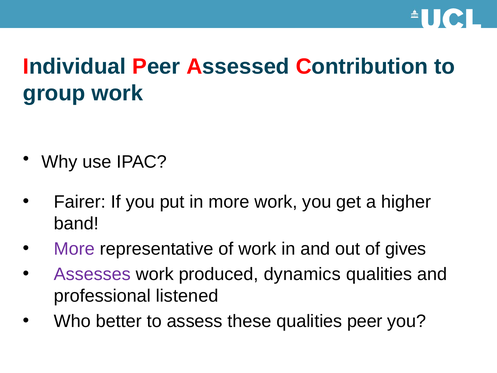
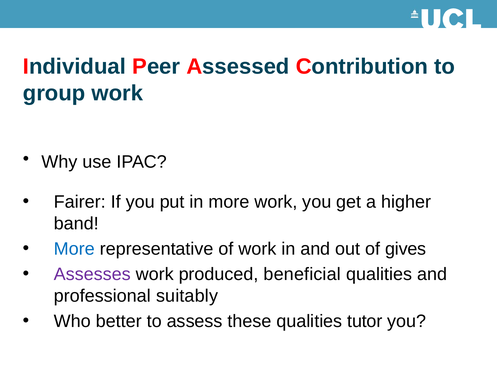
More at (74, 249) colour: purple -> blue
dynamics: dynamics -> beneficial
listened: listened -> suitably
qualities peer: peer -> tutor
